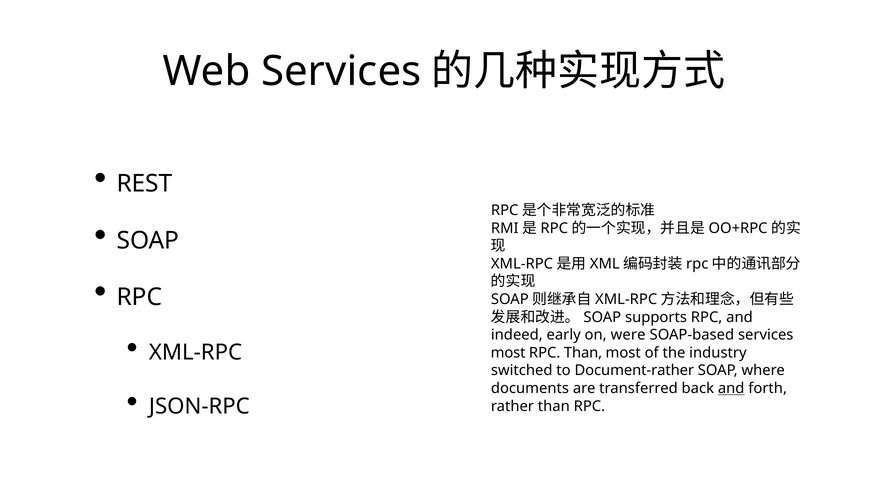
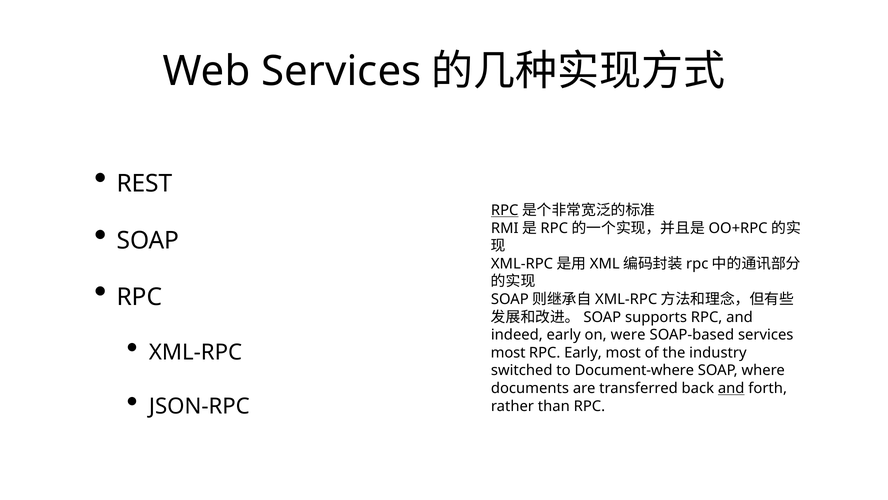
RPC at (505, 210) underline: none -> present
RPC Than: Than -> Early
Document-rather: Document-rather -> Document-where
